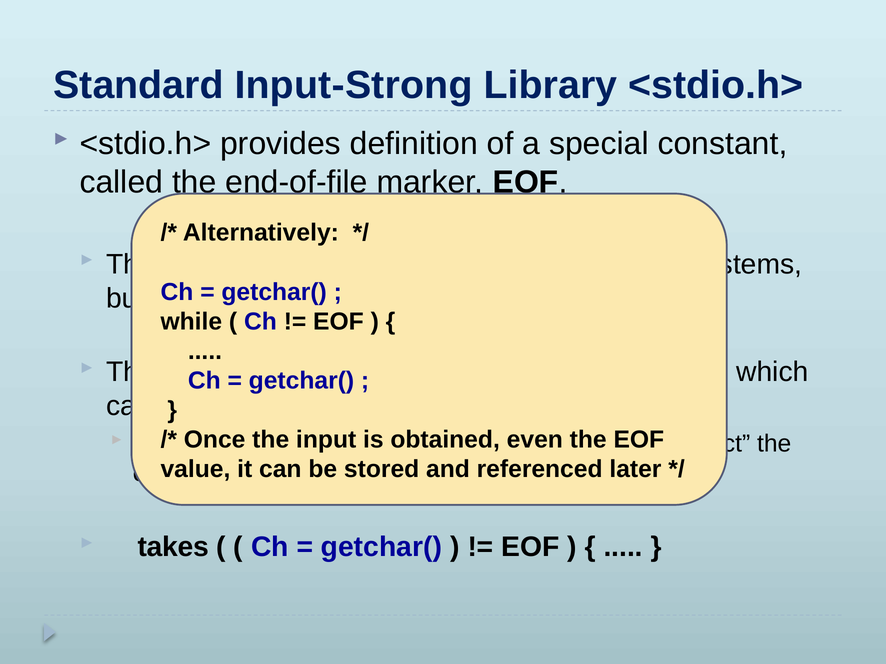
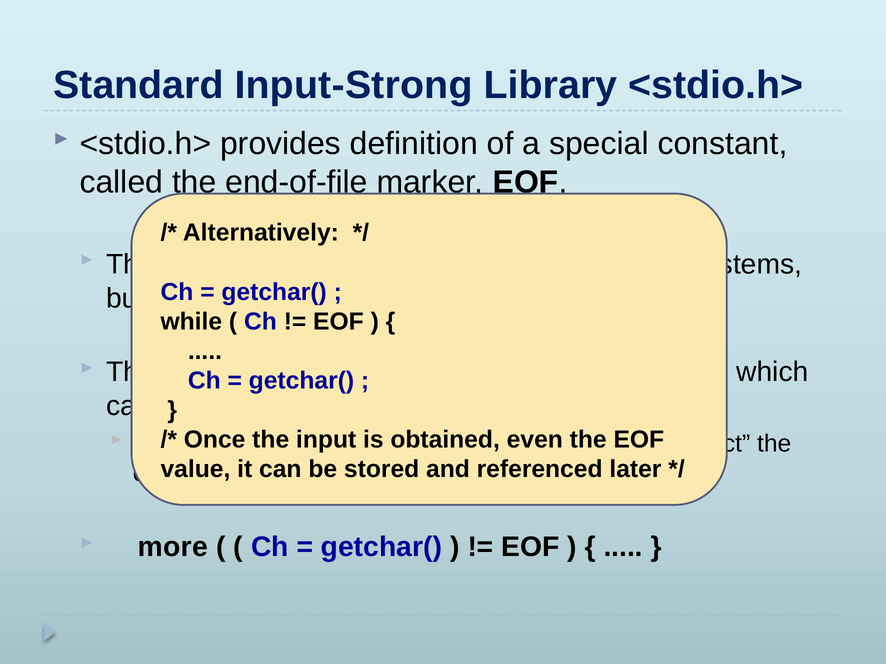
takes: takes -> more
